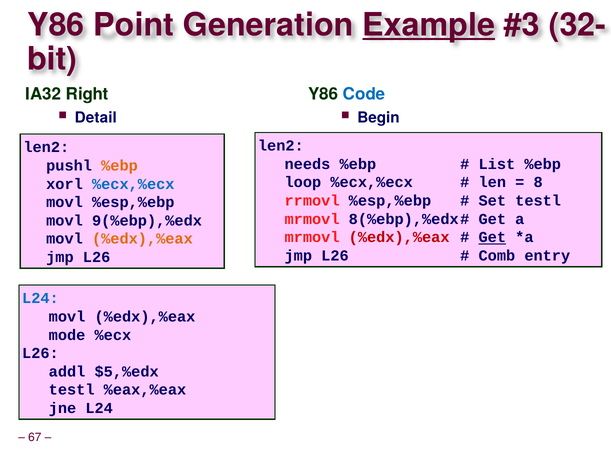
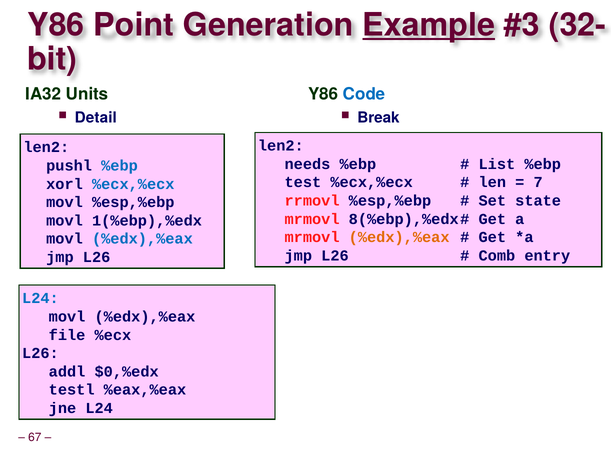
Right: Right -> Units
Begin: Begin -> Break
%ebp at (120, 166) colour: orange -> blue
loop: loop -> test
8: 8 -> 7
Set testl: testl -> state
9(%ebp),%edx: 9(%ebp),%edx -> 1(%ebp),%edx
%edx),%eax at (399, 237) colour: red -> orange
Get at (492, 237) underline: present -> none
%edx),%eax at (142, 239) colour: orange -> blue
mode: mode -> file
$5,%edx: $5,%edx -> $0,%edx
